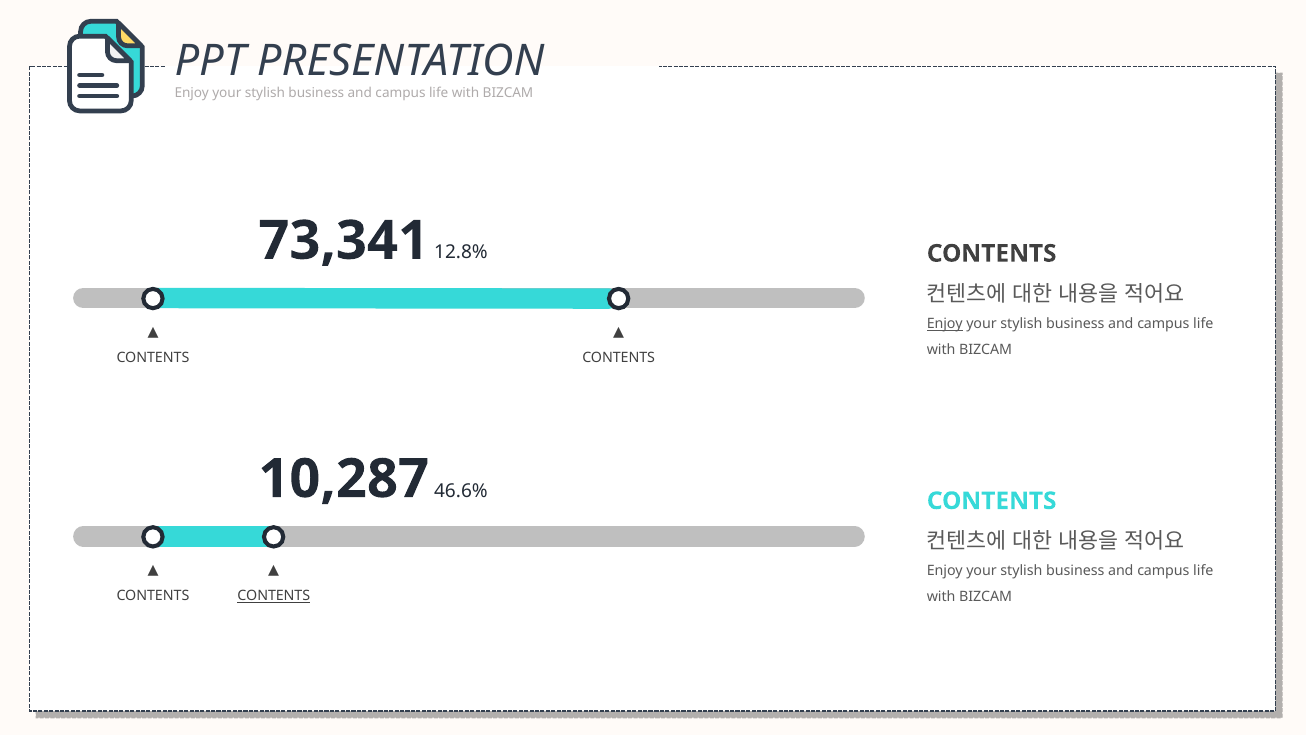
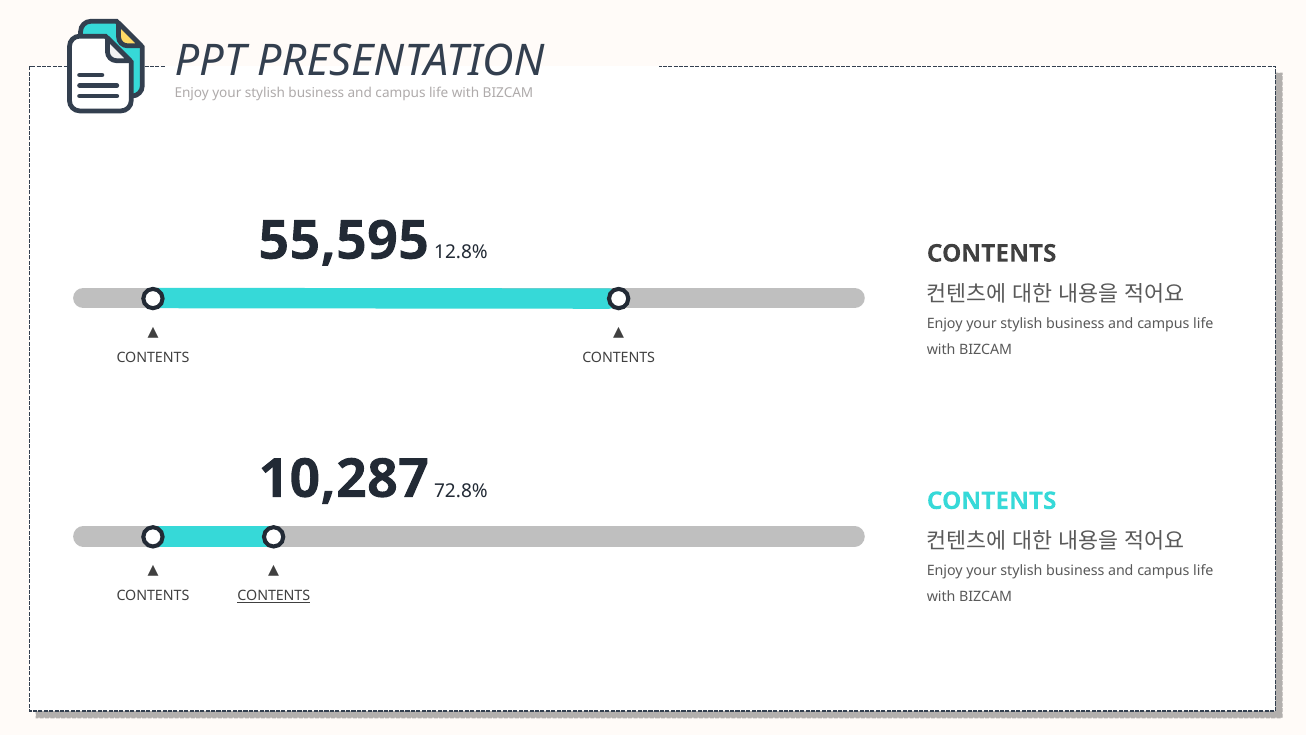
73,341: 73,341 -> 55,595
Enjoy at (945, 324) underline: present -> none
46.6%: 46.6% -> 72.8%
